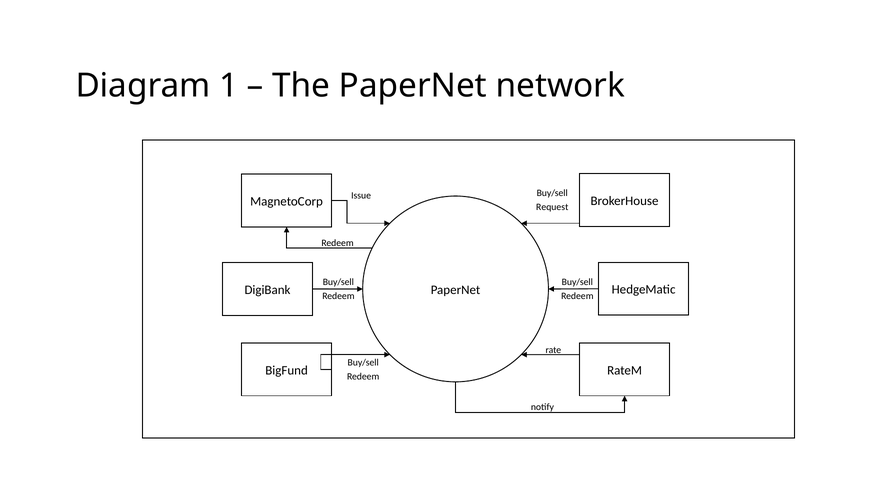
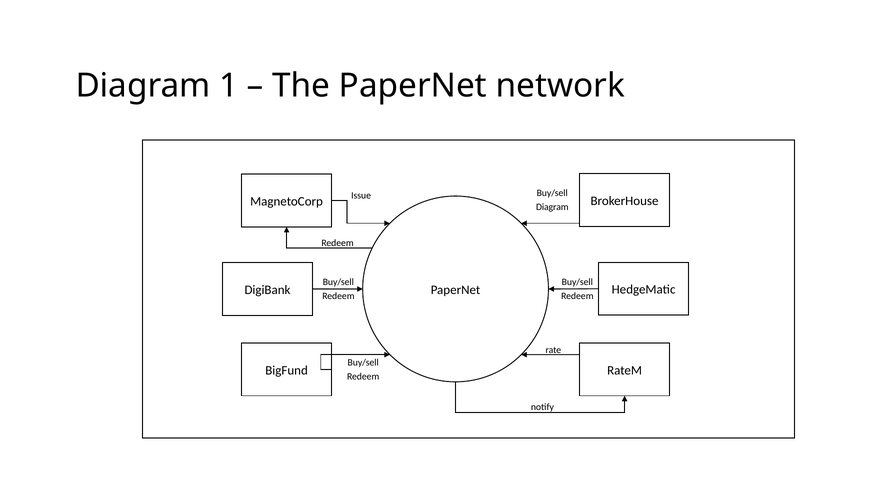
Request at (552, 207): Request -> Diagram
